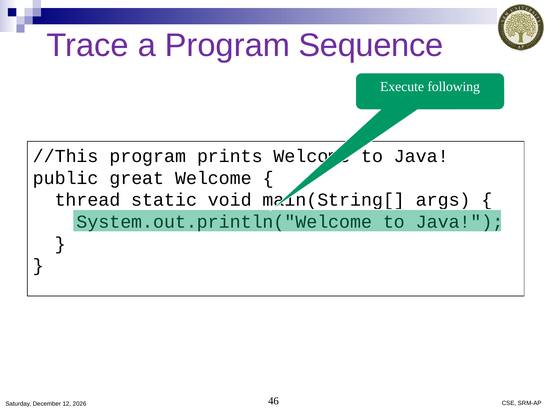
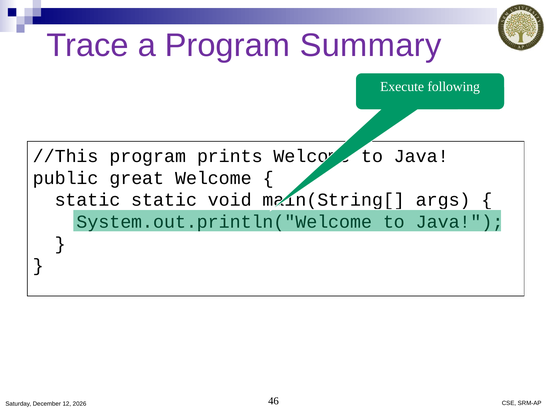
Sequence: Sequence -> Summary
thread at (88, 200): thread -> static
